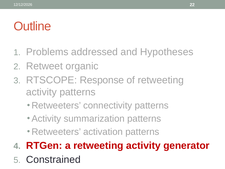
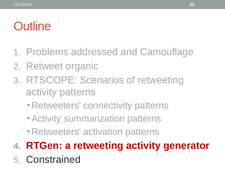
Hypotheses: Hypotheses -> Camouflage
Response: Response -> Scenarios
